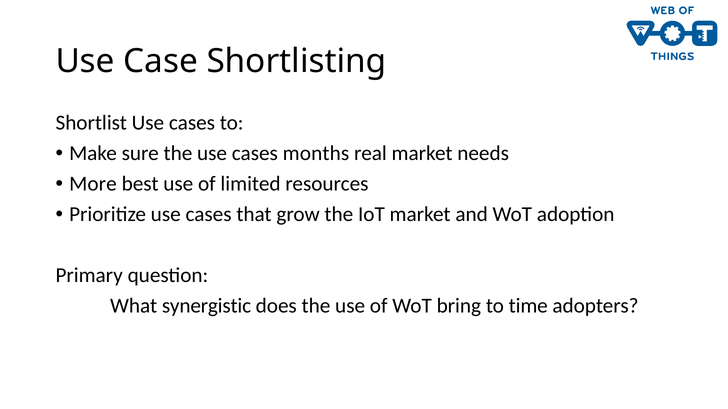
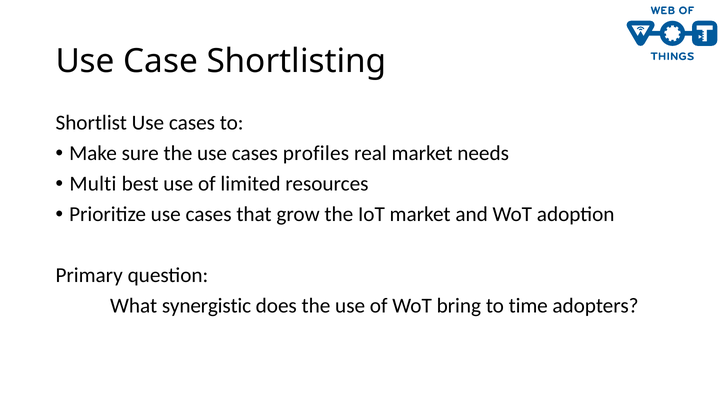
months: months -> profiles
More: More -> Multi
